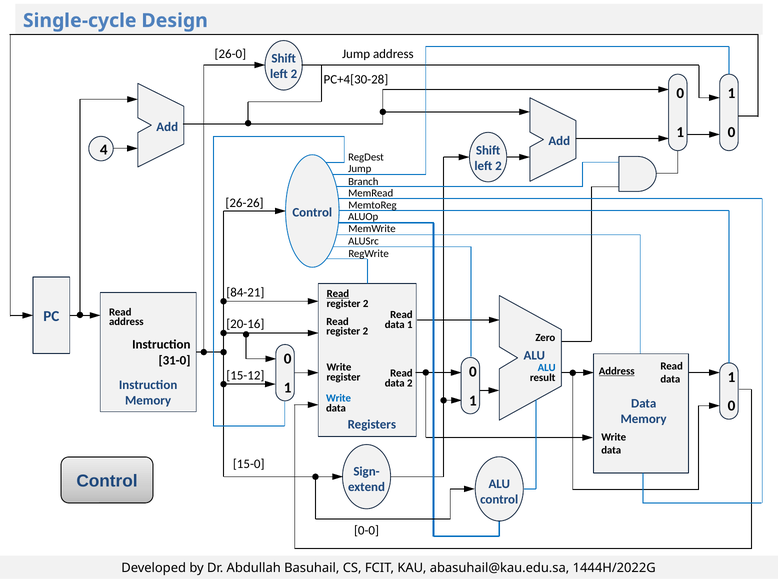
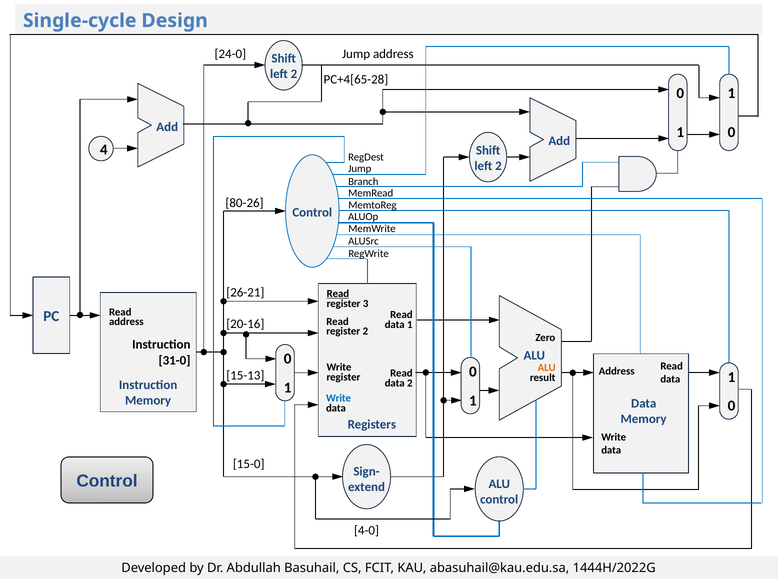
26-0: 26-0 -> 24-0
PC+4[30-28: PC+4[30-28 -> PC+4[65-28
26-26: 26-26 -> 80-26
84-21: 84-21 -> 26-21
2 at (366, 304): 2 -> 3
ALU at (547, 368) colour: blue -> orange
Address at (617, 372) underline: present -> none
15-12: 15-12 -> 15-13
0-0: 0-0 -> 4-0
